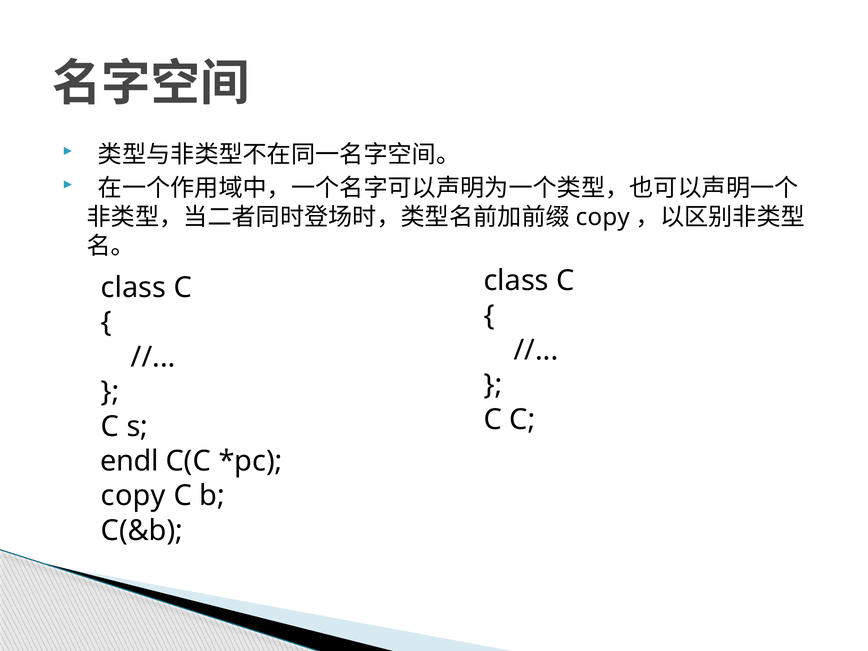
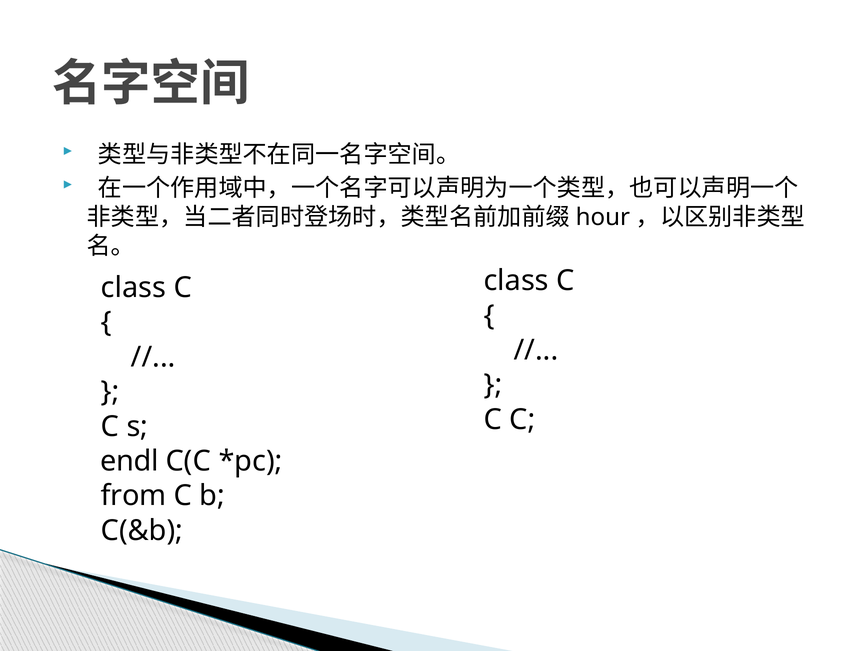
copy at (603, 217): copy -> hour
copy at (133, 496): copy -> from
